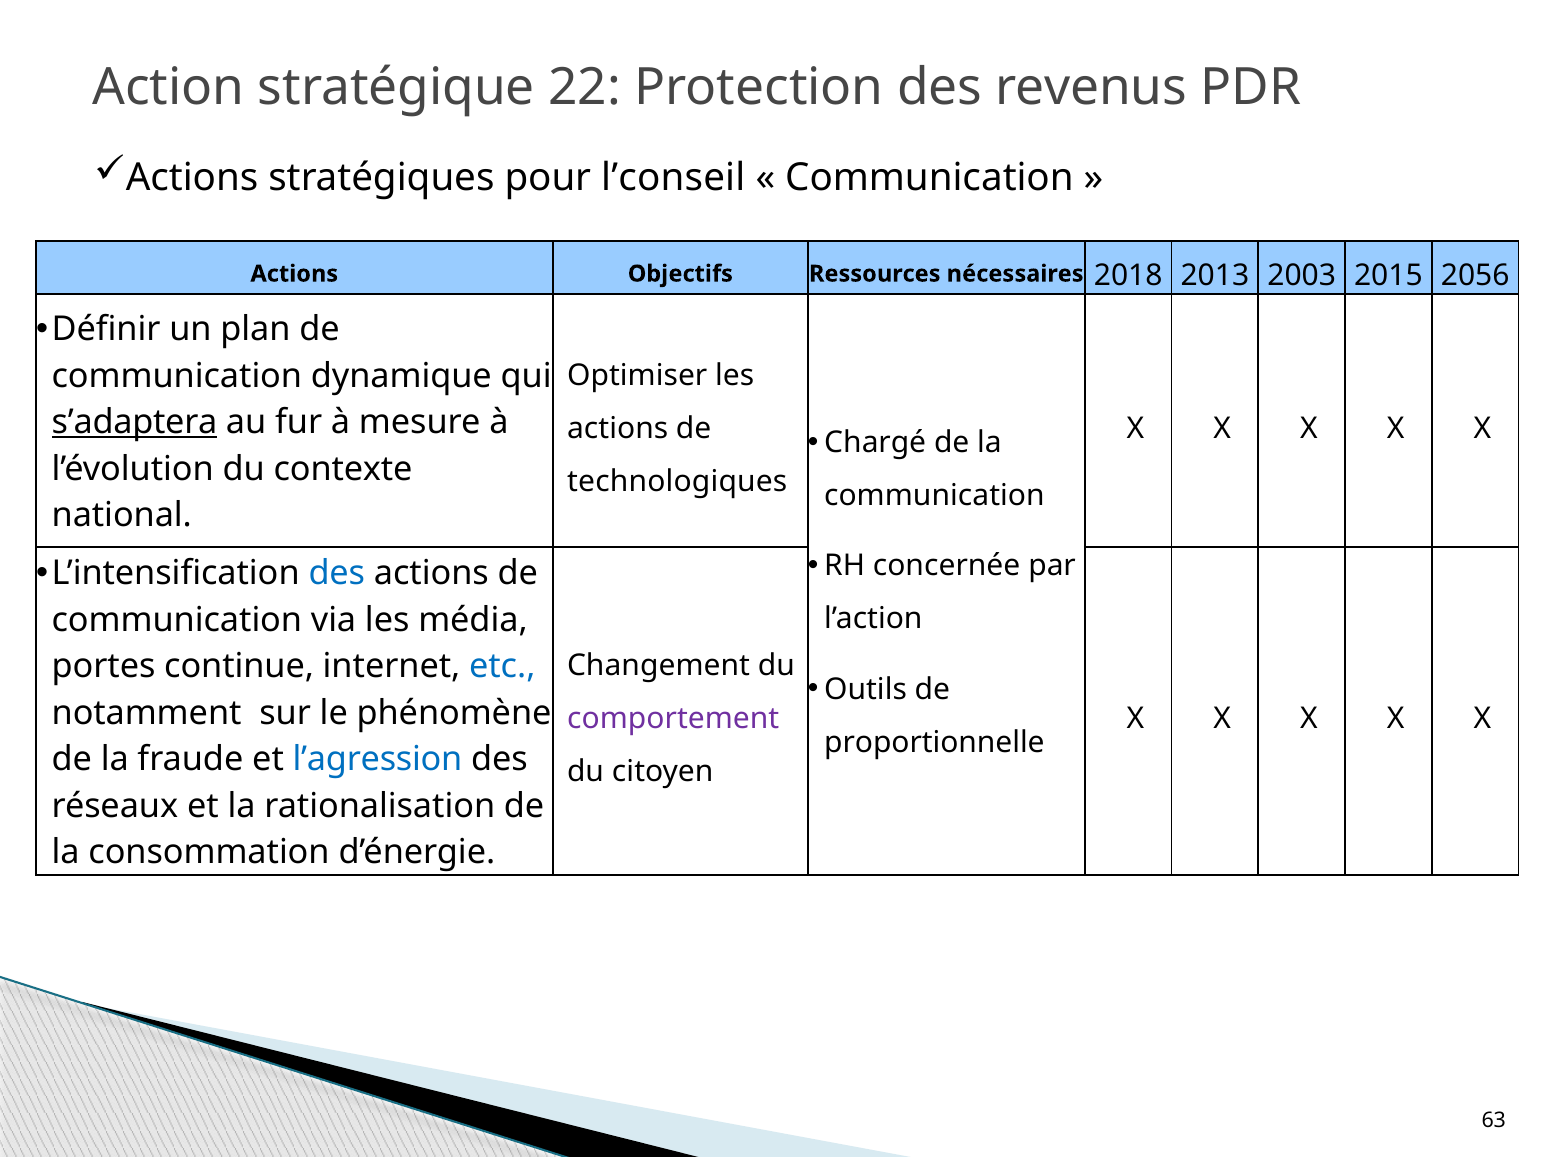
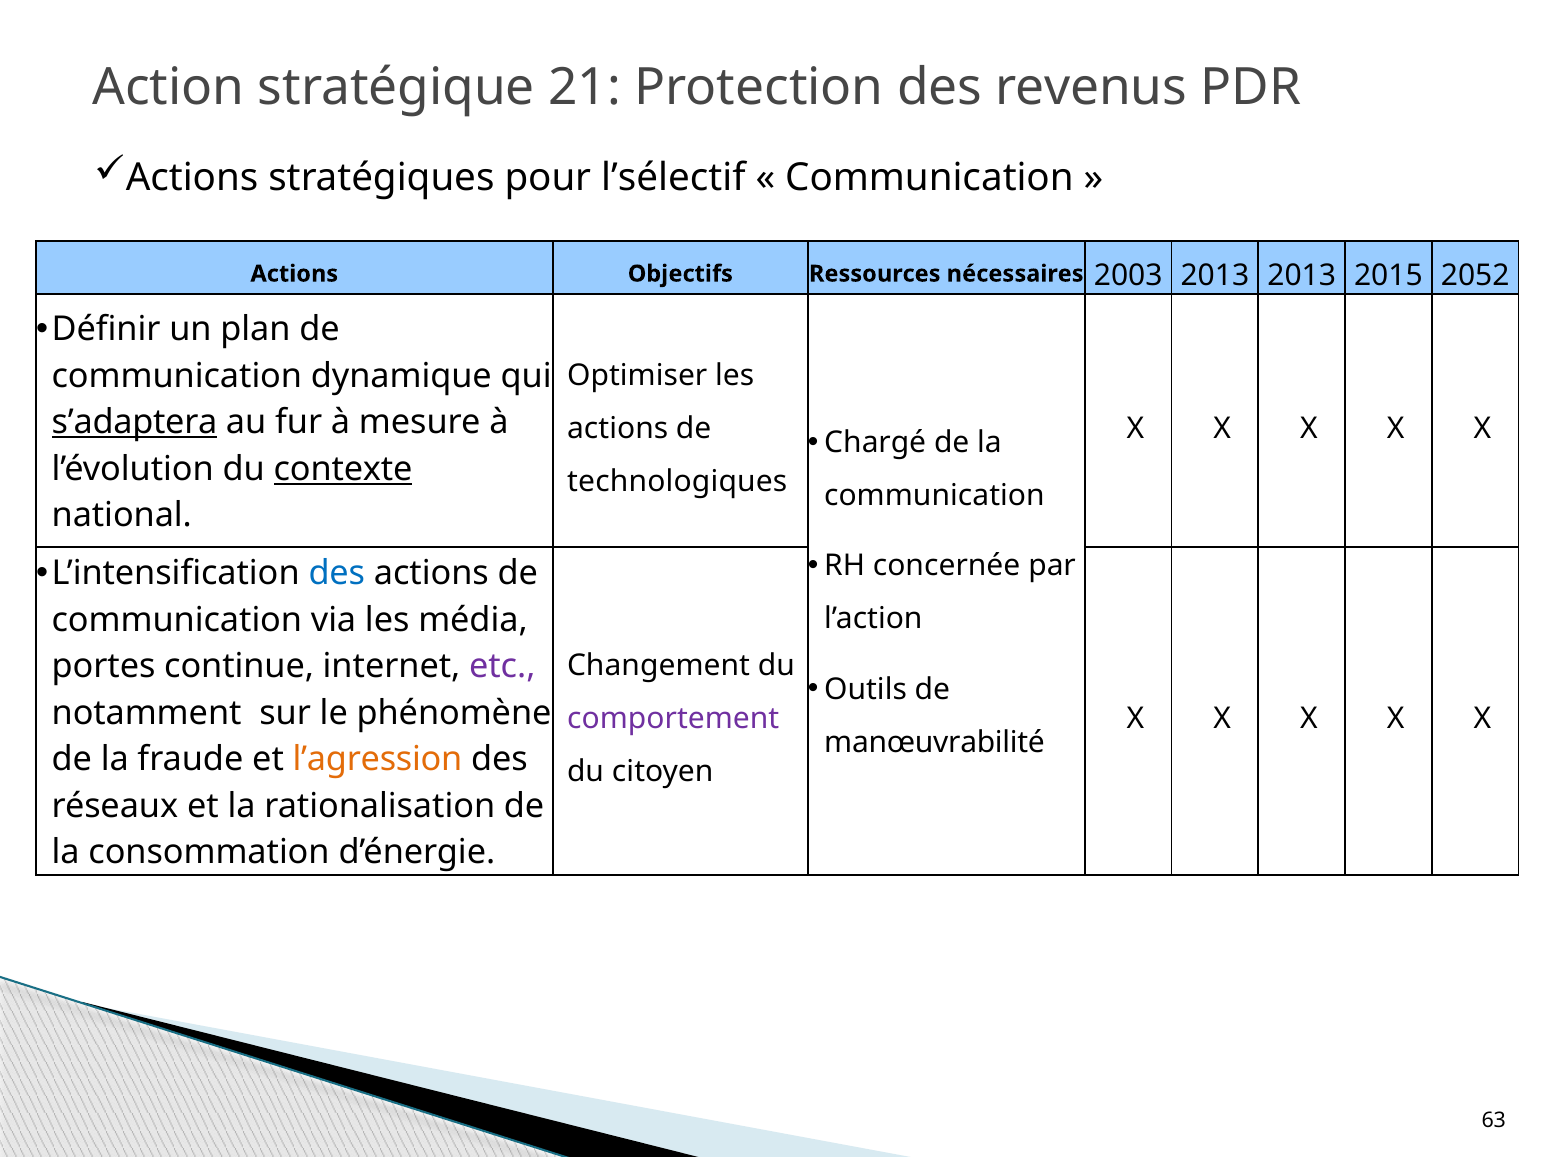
22: 22 -> 21
l’conseil: l’conseil -> l’sélectif
2018: 2018 -> 2003
2013 2003: 2003 -> 2013
2056: 2056 -> 2052
contexte underline: none -> present
etc colour: blue -> purple
proportionnelle: proportionnelle -> manœuvrabilité
l’agression colour: blue -> orange
